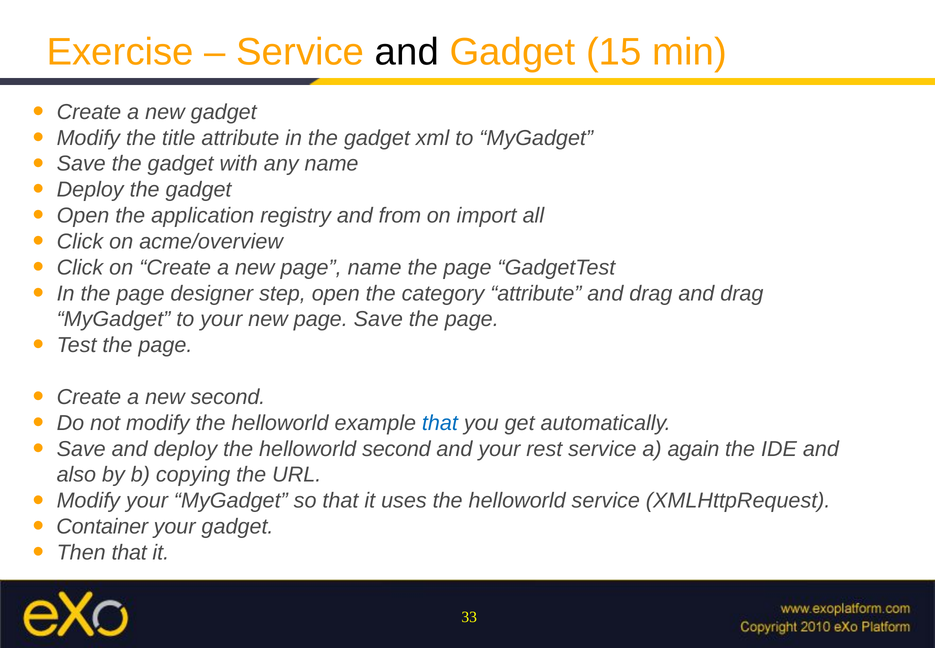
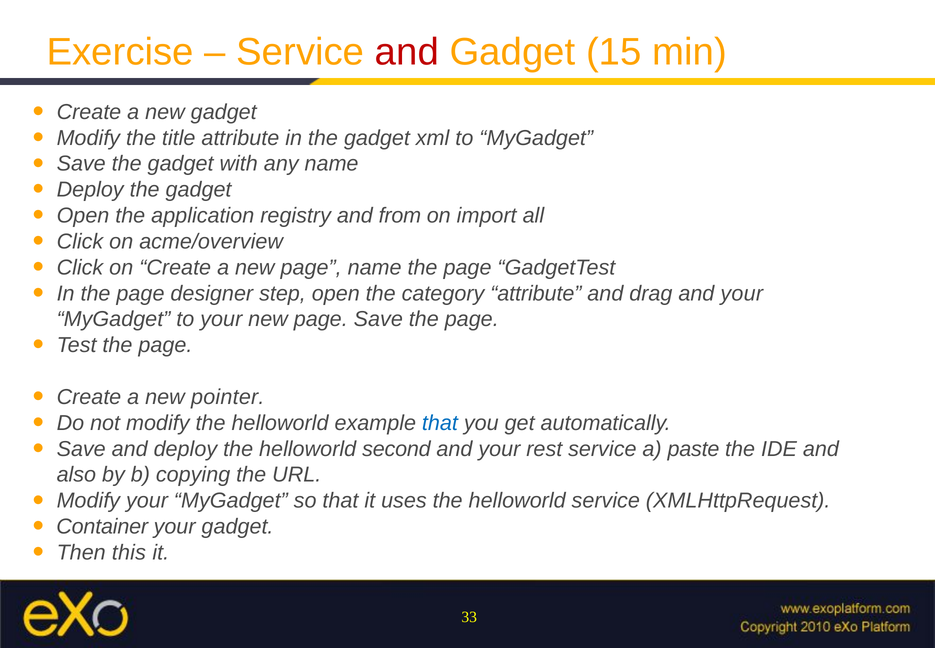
and at (407, 52) colour: black -> red
drag and drag: drag -> your
new second: second -> pointer
again: again -> paste
Then that: that -> this
